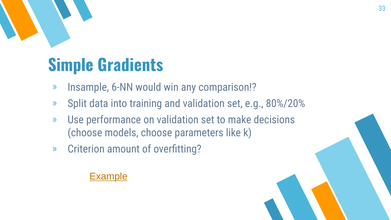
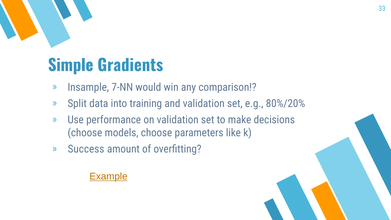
6-NN: 6-NN -> 7-NN
Criterion: Criterion -> Success
